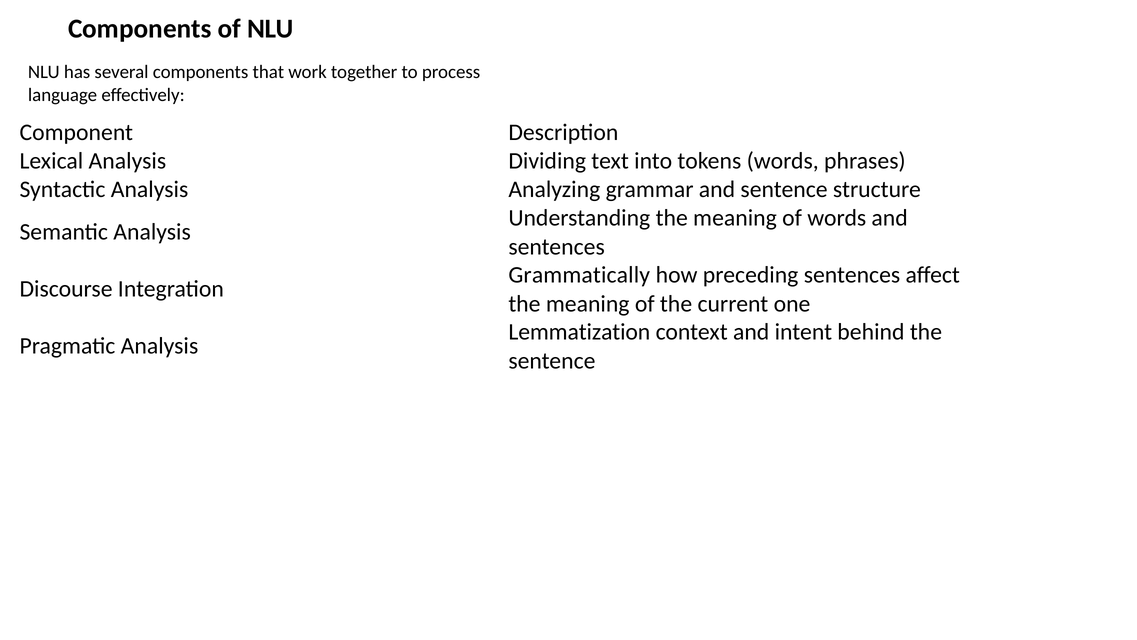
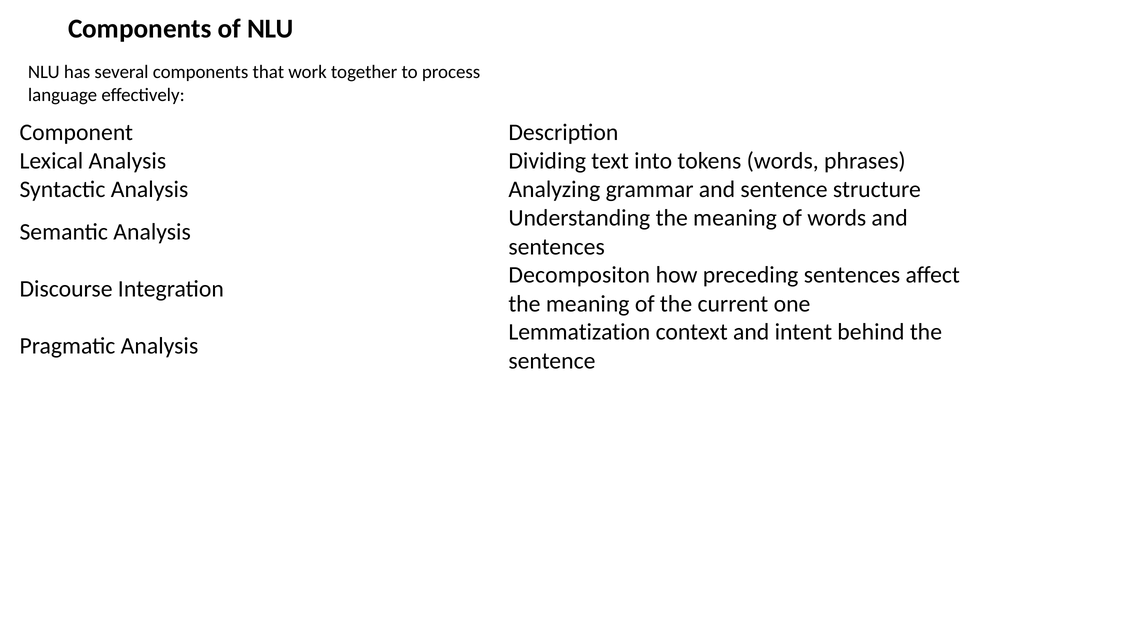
Grammatically: Grammatically -> Decompositon
